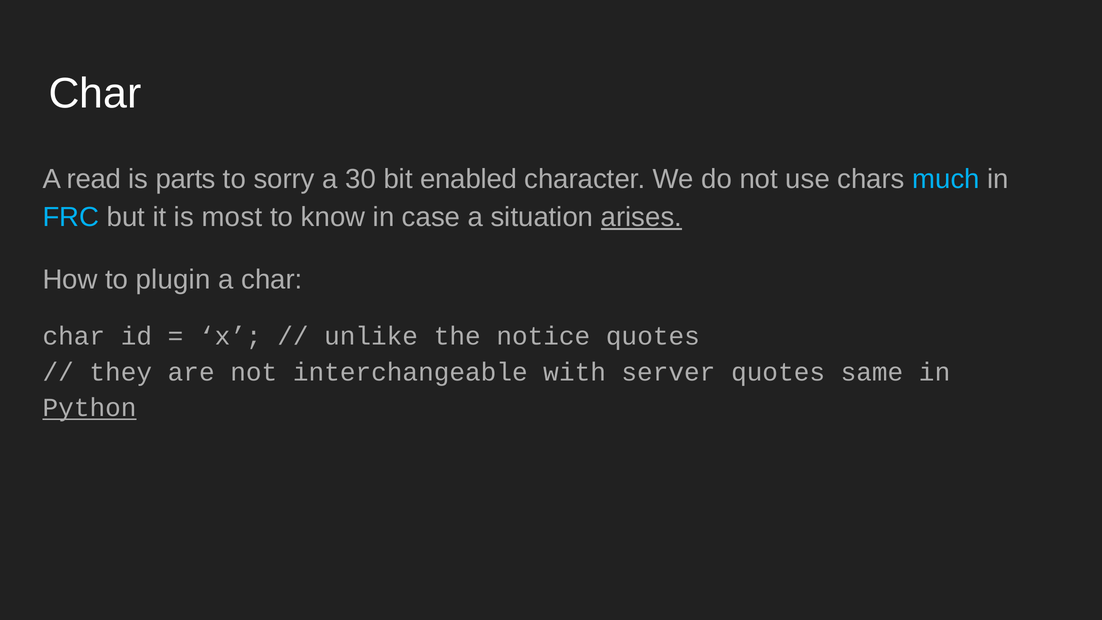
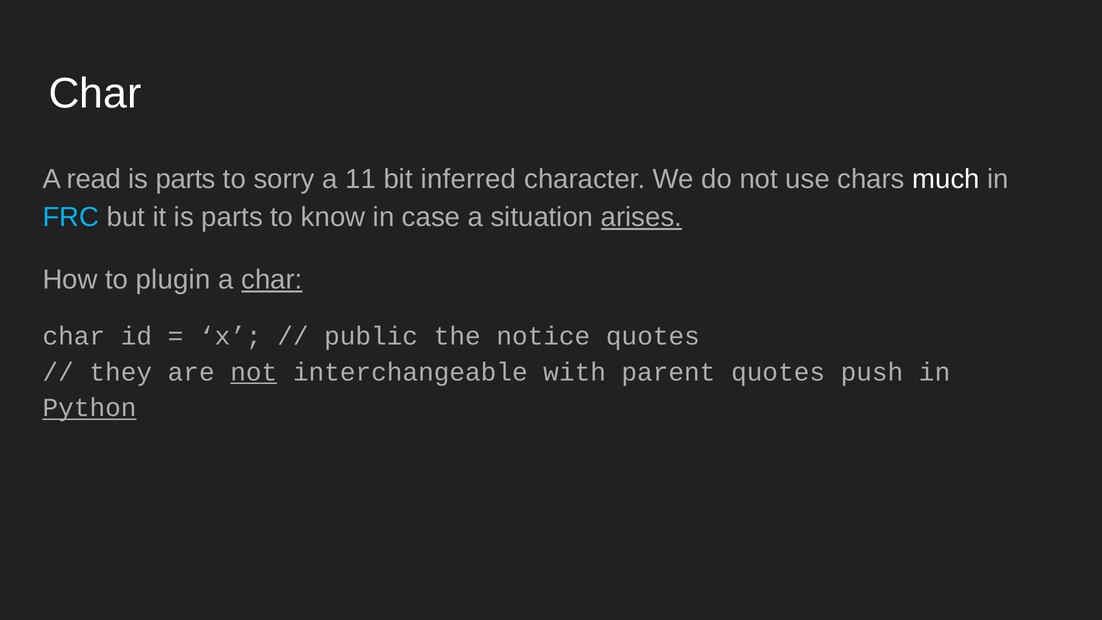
30: 30 -> 11
enabled: enabled -> inferred
much colour: light blue -> white
it is most: most -> parts
char at (272, 280) underline: none -> present
unlike: unlike -> public
not at (254, 372) underline: none -> present
server: server -> parent
same: same -> push
